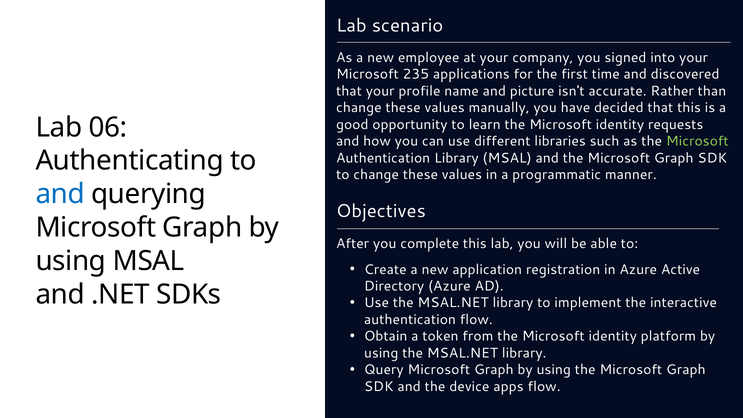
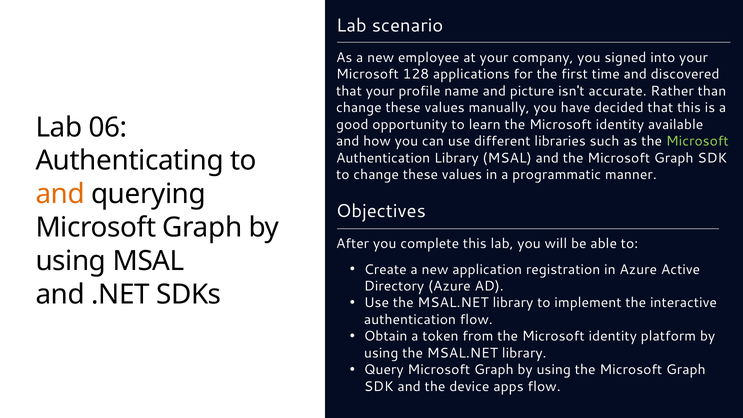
235: 235 -> 128
requests: requests -> available
and at (60, 194) colour: blue -> orange
